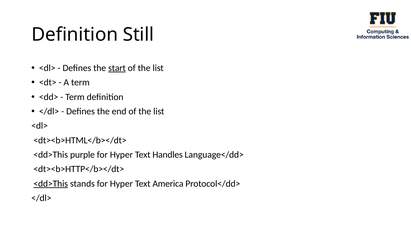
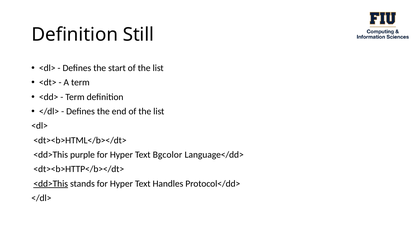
start underline: present -> none
Handles: Handles -> Bgcolor
America: America -> Handles
